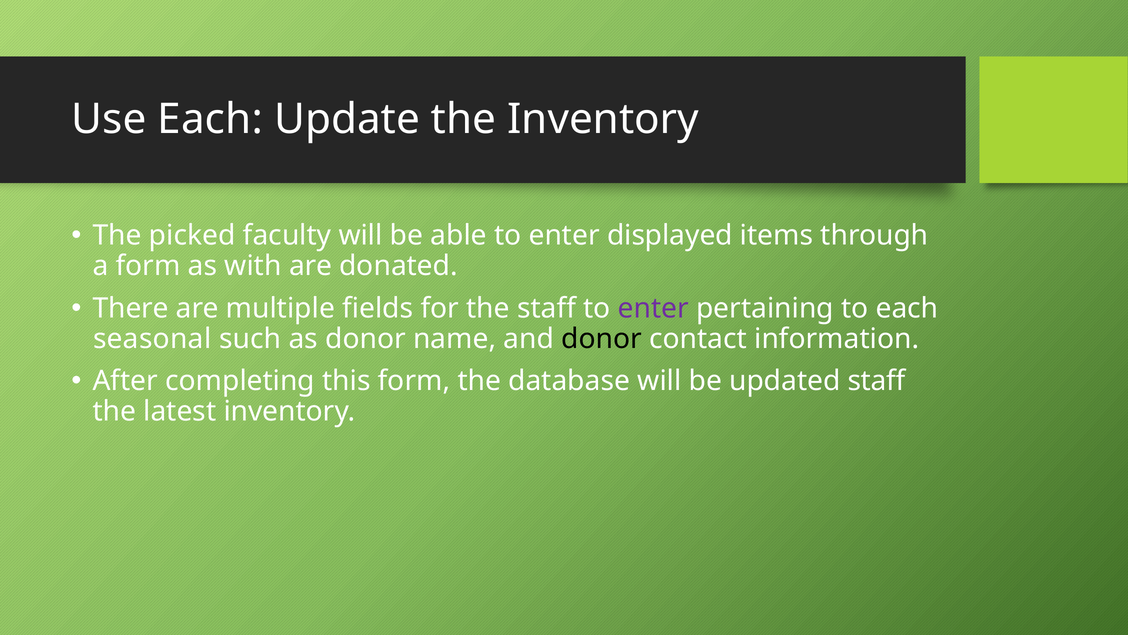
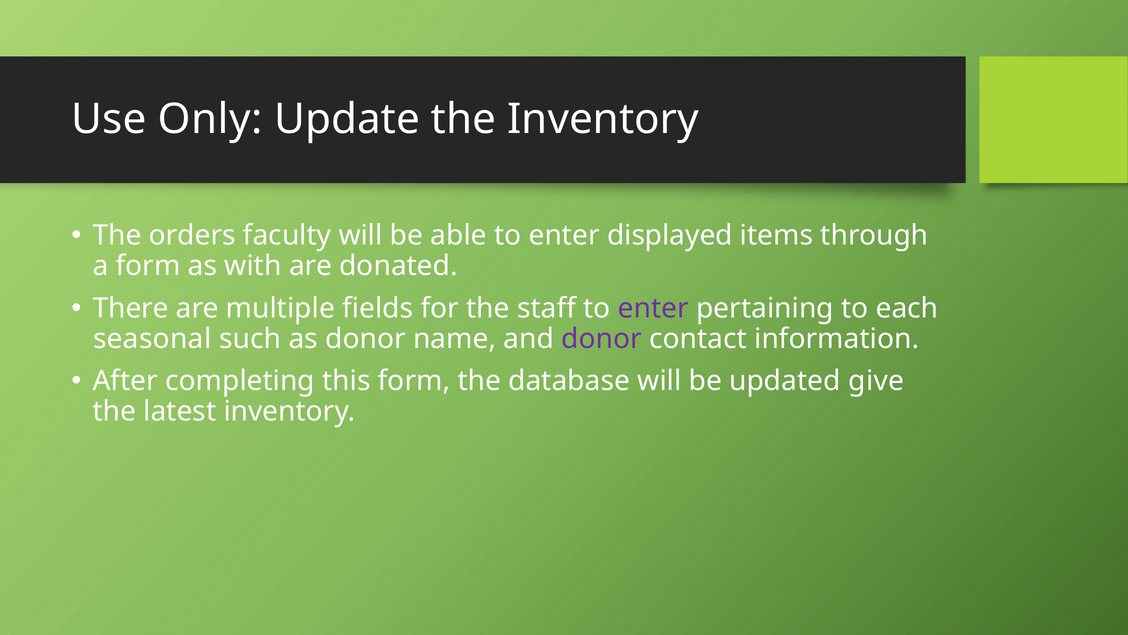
Use Each: Each -> Only
picked: picked -> orders
donor at (602, 339) colour: black -> purple
updated staff: staff -> give
